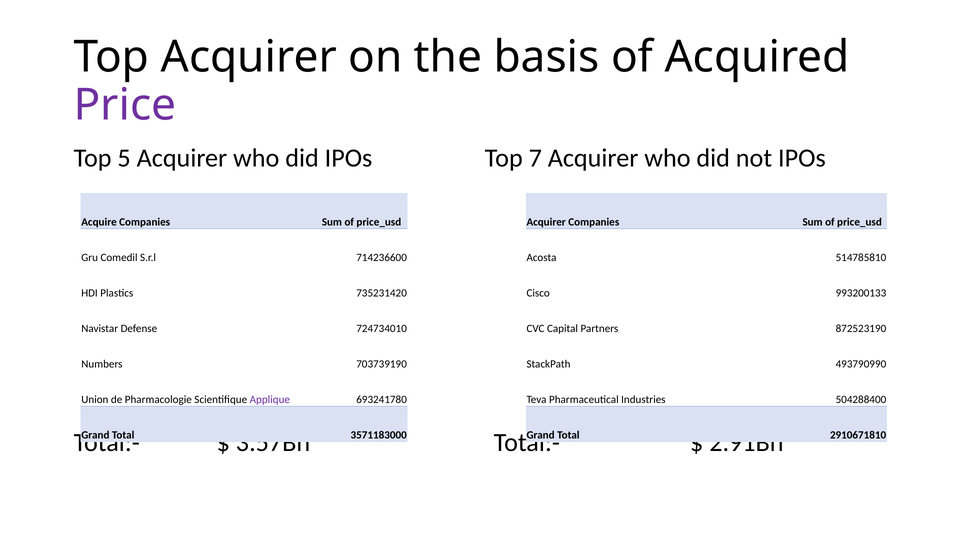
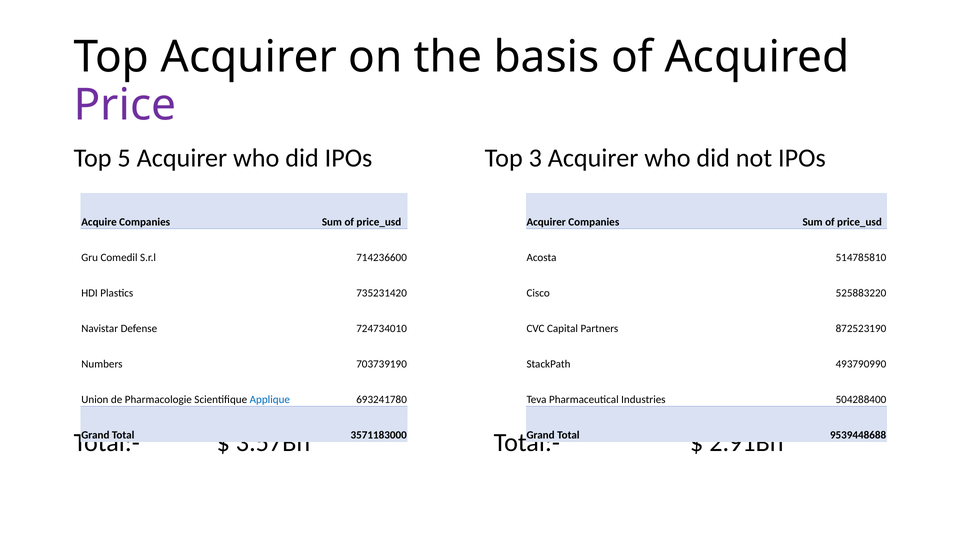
7: 7 -> 3
993200133: 993200133 -> 525883220
Applique colour: purple -> blue
2910671810: 2910671810 -> 9539448688
